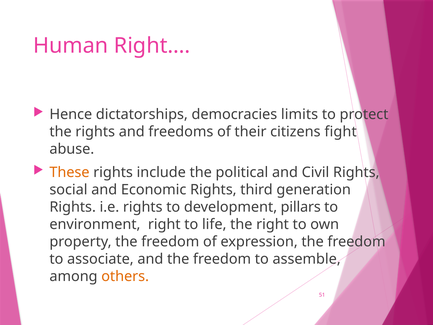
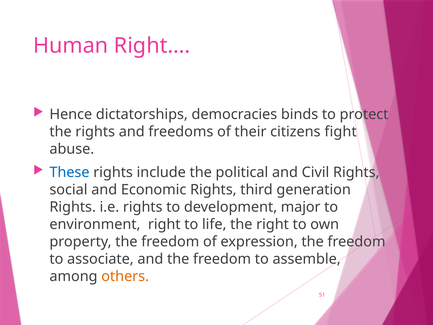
limits: limits -> binds
These colour: orange -> blue
pillars: pillars -> major
